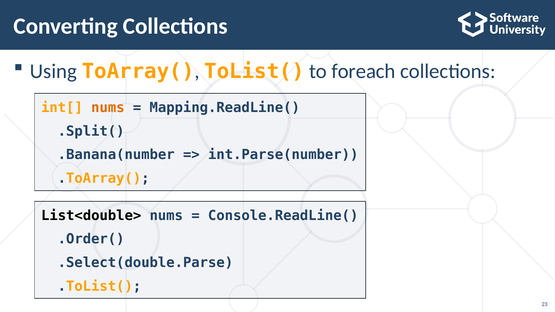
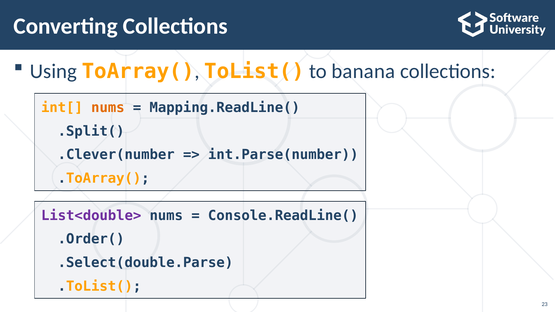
foreach: foreach -> banana
.Banana(number: .Banana(number -> .Clever(number
List<double> colour: black -> purple
